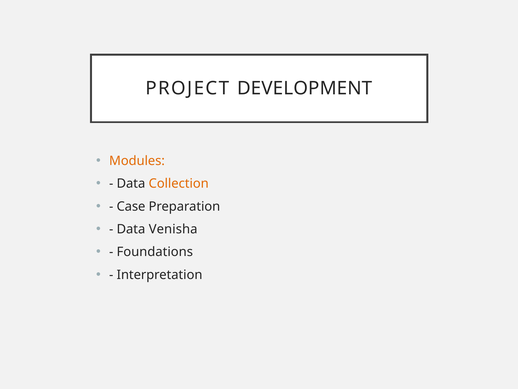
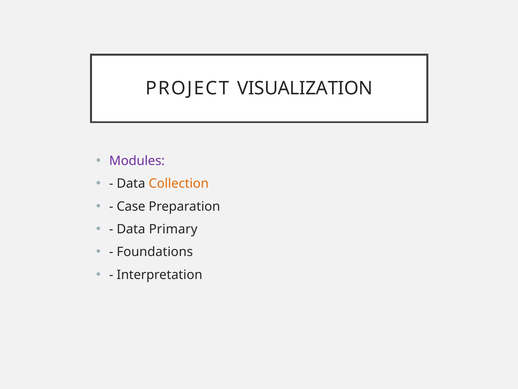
DEVELOPMENT: DEVELOPMENT -> VISUALIZATION
Modules colour: orange -> purple
Venisha: Venisha -> Primary
